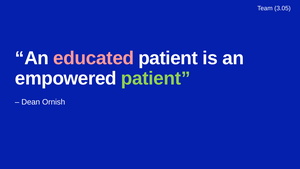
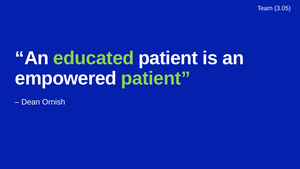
educated colour: pink -> light green
